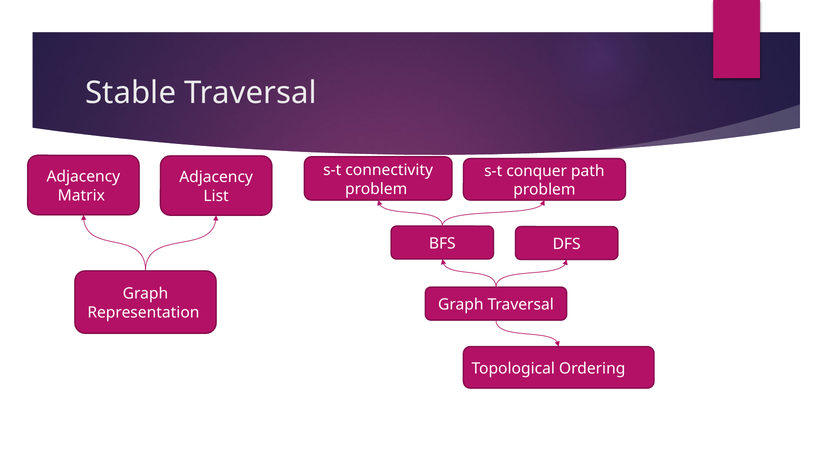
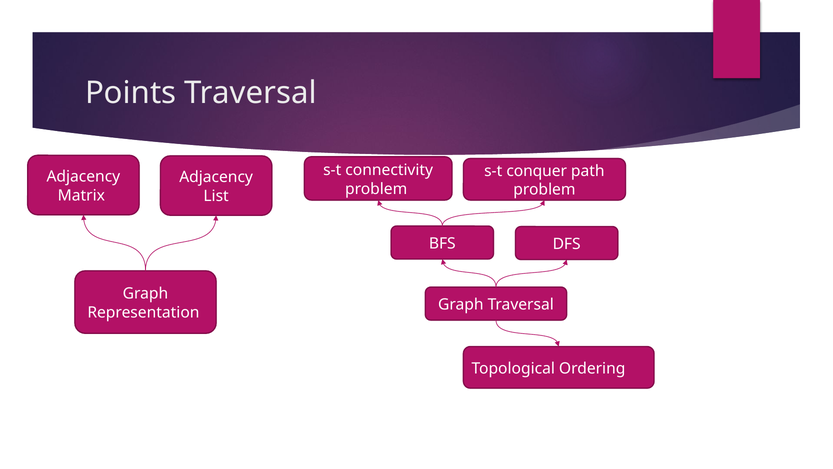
Stable: Stable -> Points
